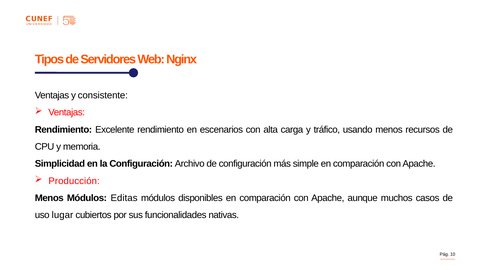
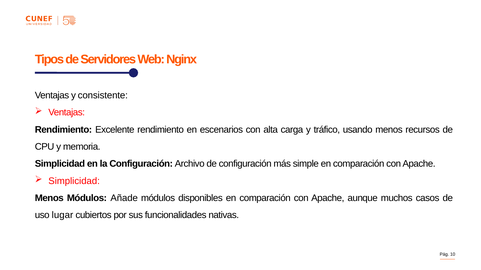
Producción at (74, 181): Producción -> Simplicidad
Editas: Editas -> Añade
